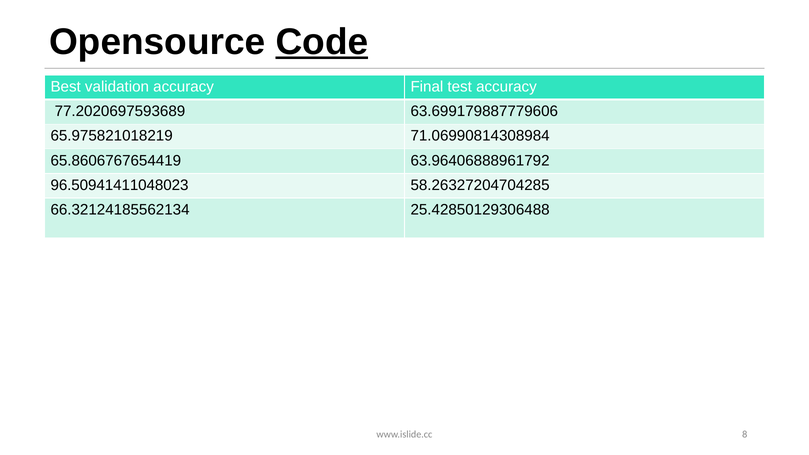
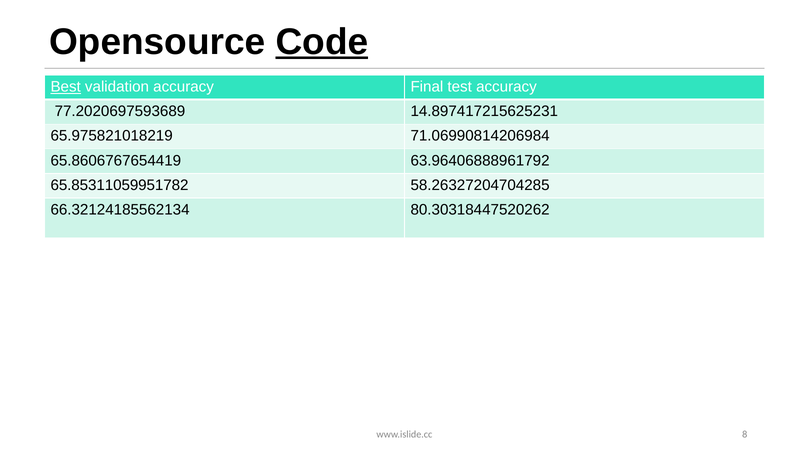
Best underline: none -> present
63.699179887779606: 63.699179887779606 -> 14.897417215625231
71.06990814308984: 71.06990814308984 -> 71.06990814206984
96.50941411048023: 96.50941411048023 -> 65.85311059951782
25.42850129306488: 25.42850129306488 -> 80.30318447520262
